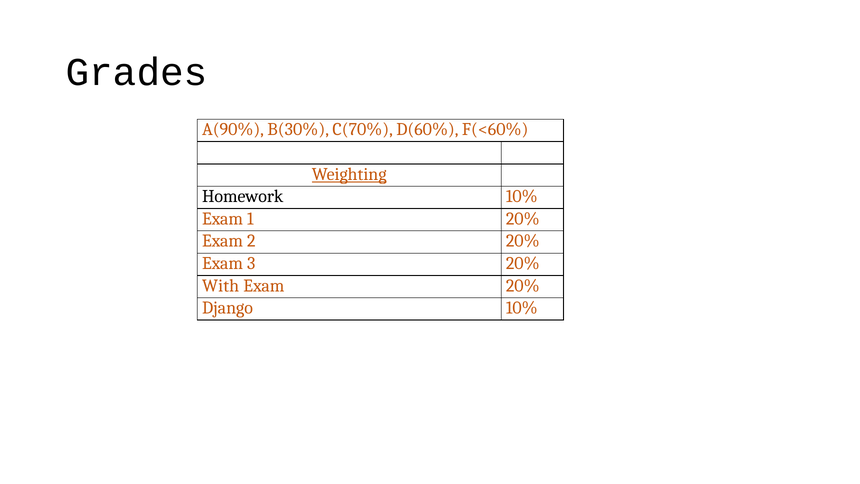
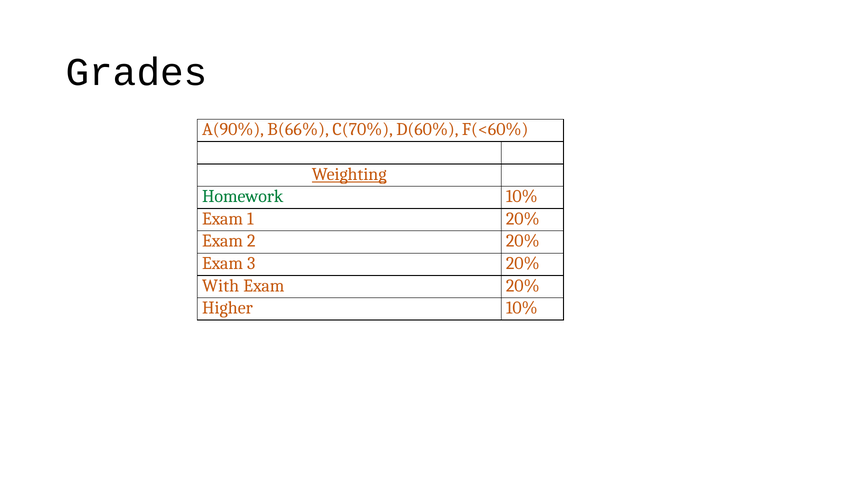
B(30%: B(30% -> B(66%
Homework colour: black -> green
Django: Django -> Higher
